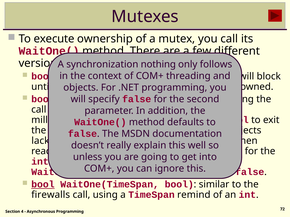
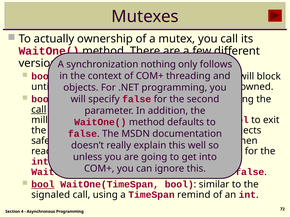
execute: execute -> actually
call at (39, 110) underline: none -> present
lack: lack -> safe
firewalls: firewalls -> signaled
